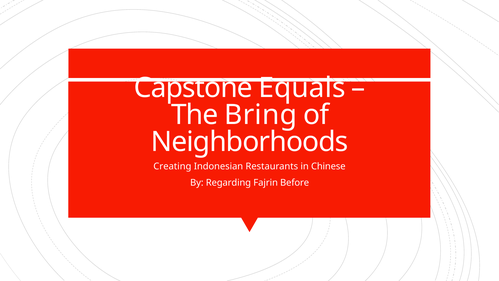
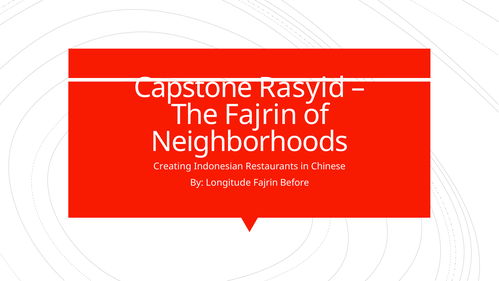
Equals: Equals -> Rasyid
The Bring: Bring -> Fajrin
Regarding: Regarding -> Longitude
